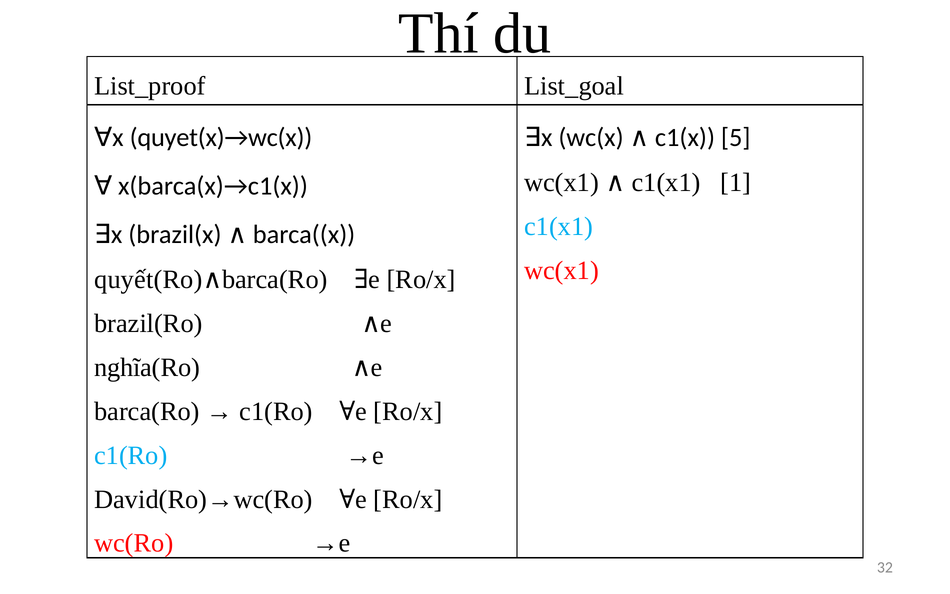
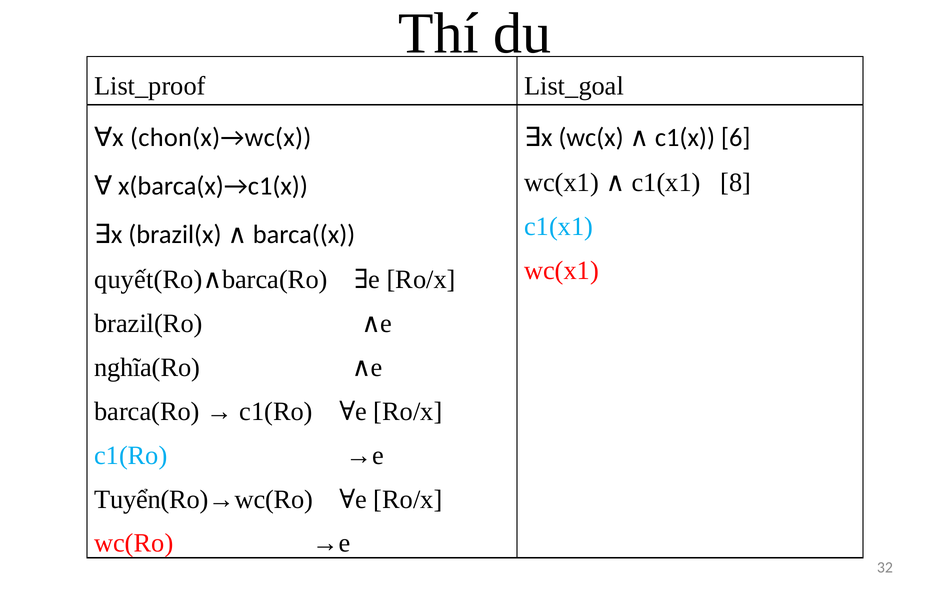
quyet(x)→wc(x: quyet(x)→wc(x -> chon(x)→wc(x
5: 5 -> 6
1: 1 -> 8
David(Ro)→wc(Ro: David(Ro)→wc(Ro -> Tuyển(Ro)→wc(Ro
